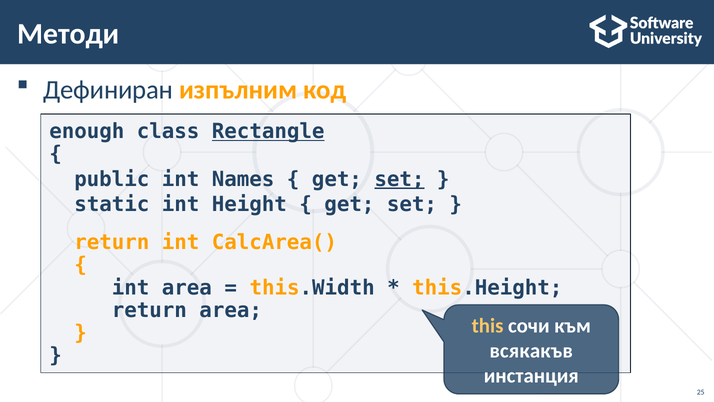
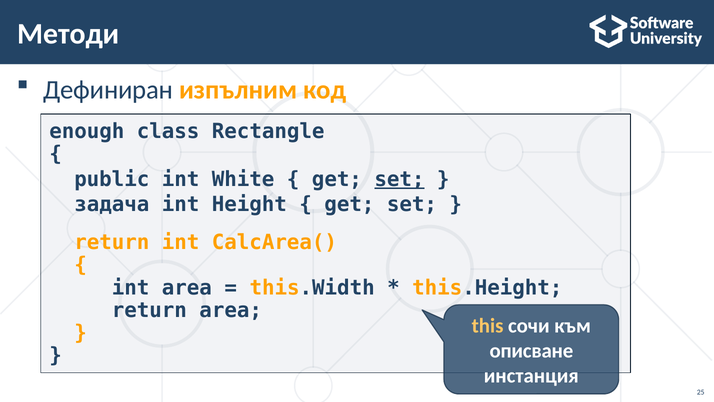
Rectangle underline: present -> none
Names: Names -> White
static: static -> задача
всякакъв: всякакъв -> описване
